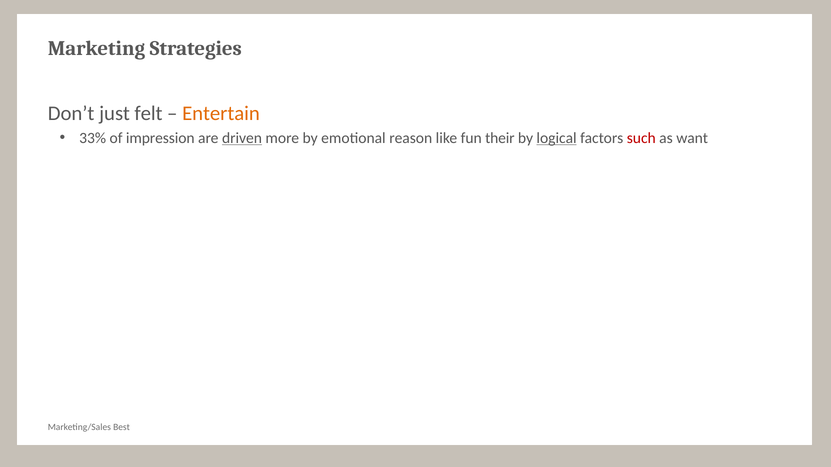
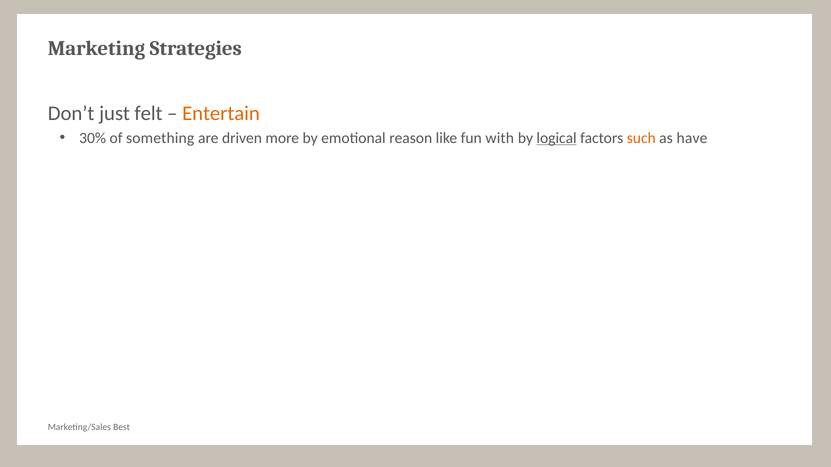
33%: 33% -> 30%
impression: impression -> something
driven underline: present -> none
their: their -> with
such colour: red -> orange
want: want -> have
